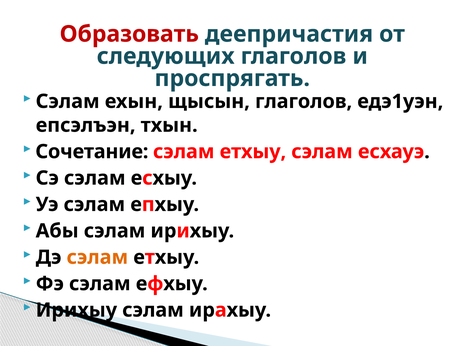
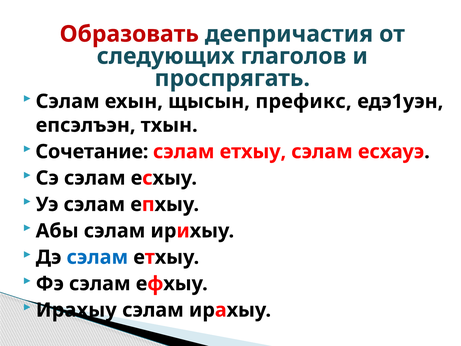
щысын глаголов: глаголов -> префикс
сэлам at (97, 257) colour: orange -> blue
Ирихыу at (76, 310): Ирихыу -> Ирахыу
